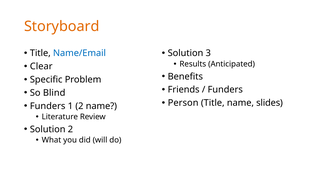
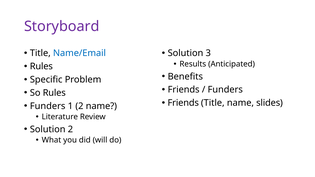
Storyboard colour: orange -> purple
Clear at (41, 66): Clear -> Rules
So Blind: Blind -> Rules
Person at (183, 103): Person -> Friends
